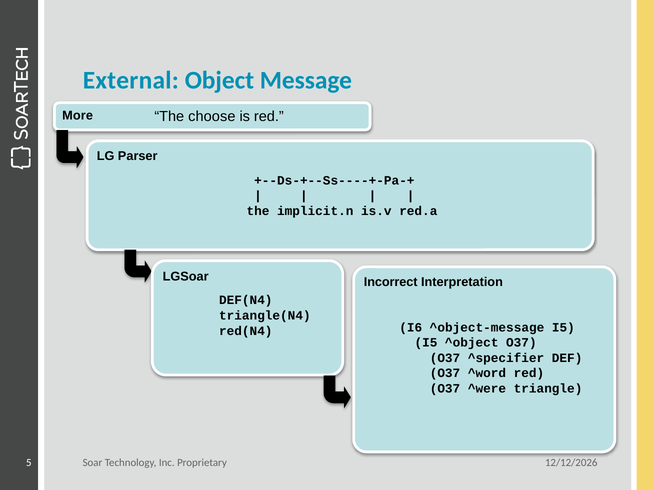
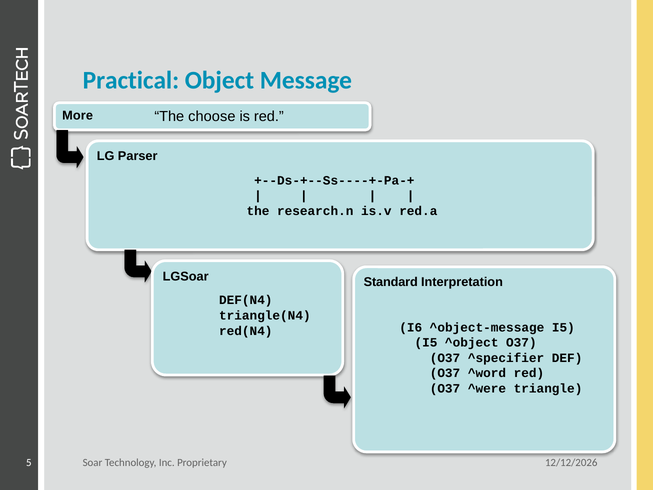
External: External -> Practical
implicit.n: implicit.n -> research.n
Incorrect: Incorrect -> Standard
